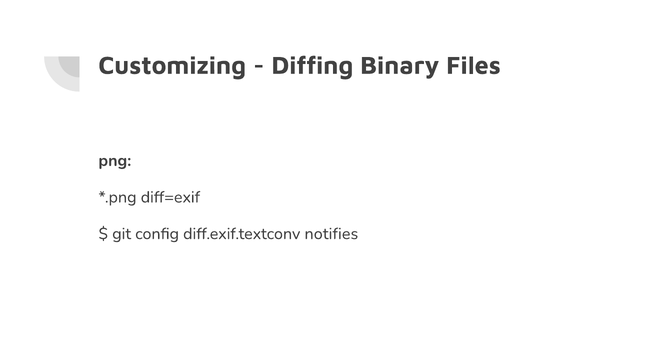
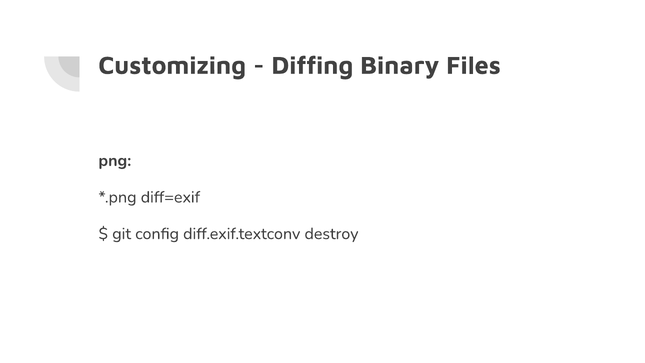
notifies: notifies -> destroy
